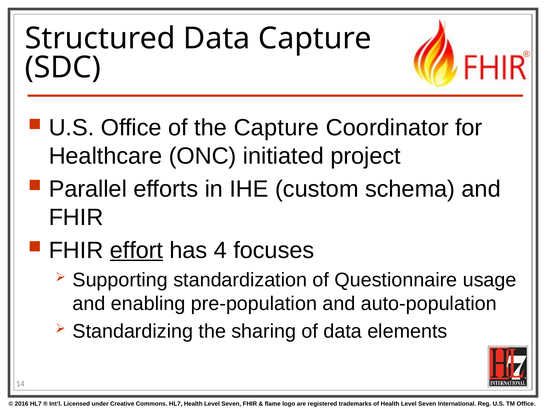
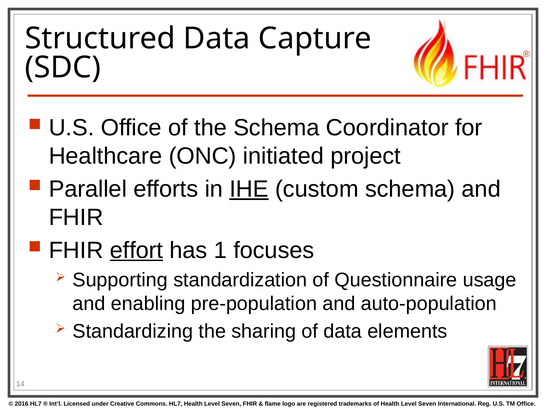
the Capture: Capture -> Schema
IHE underline: none -> present
4: 4 -> 1
